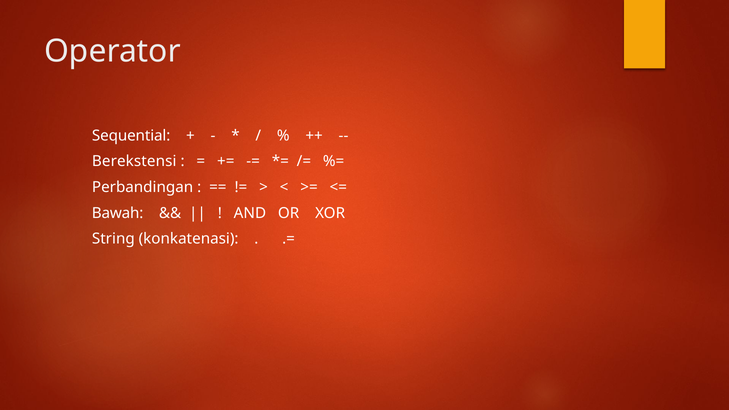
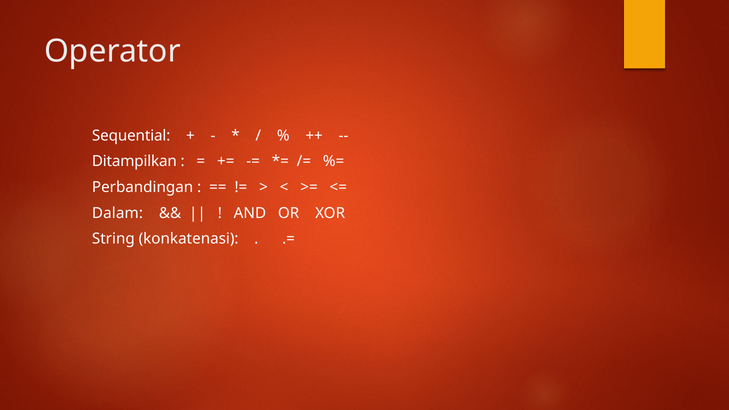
Berekstensi: Berekstensi -> Ditampilkan
Bawah: Bawah -> Dalam
